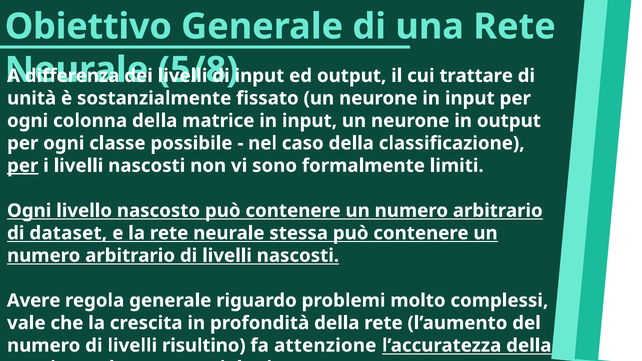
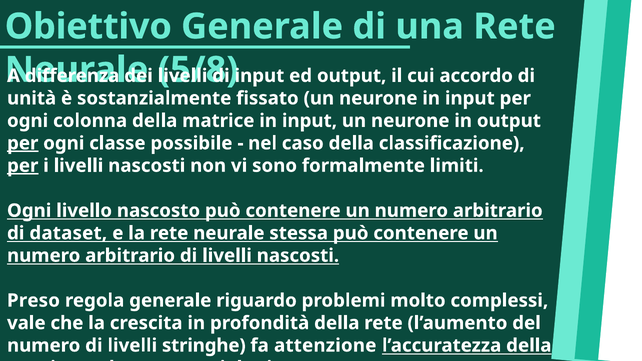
trattare: trattare -> accordo
per at (23, 143) underline: none -> present
Avere: Avere -> Preso
risultino: risultino -> stringhe
